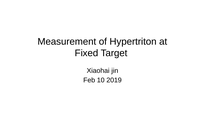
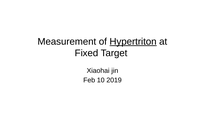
Hypertriton underline: none -> present
